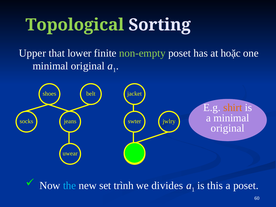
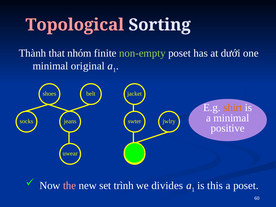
Topological colour: light green -> pink
Upper: Upper -> Thành
lower: lower -> nhóm
hoặc: hoặc -> dưới
original at (228, 128): original -> positive
the colour: light blue -> pink
